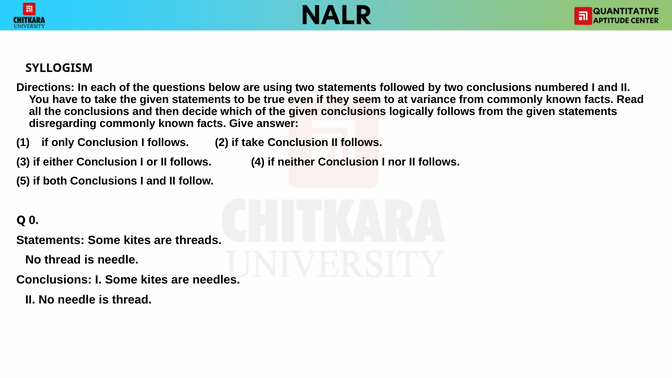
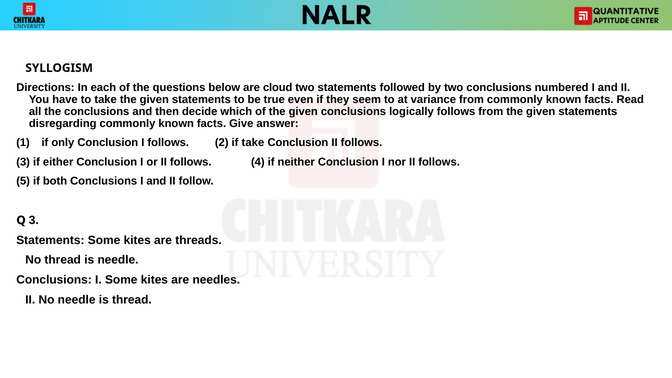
using: using -> cloud
Q 0: 0 -> 3
